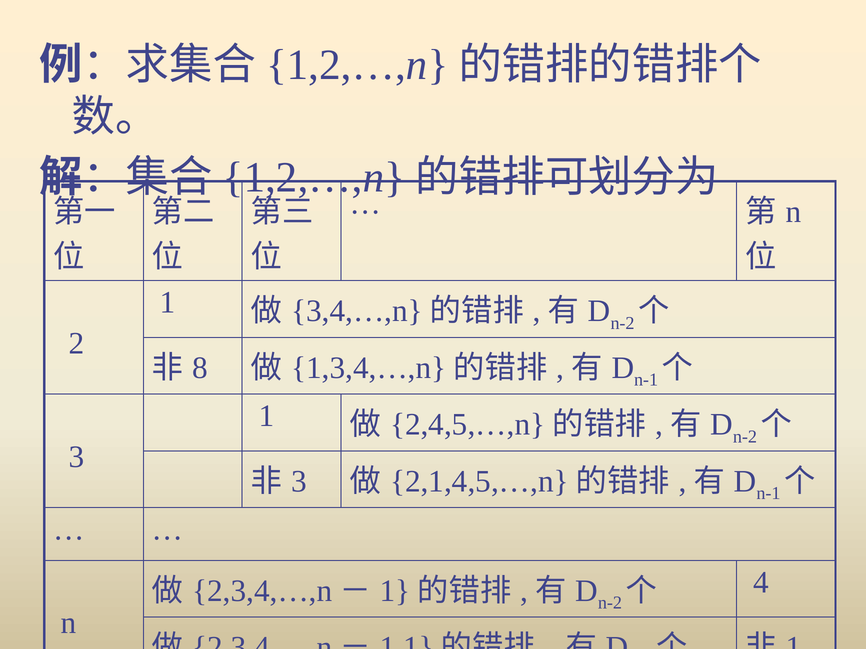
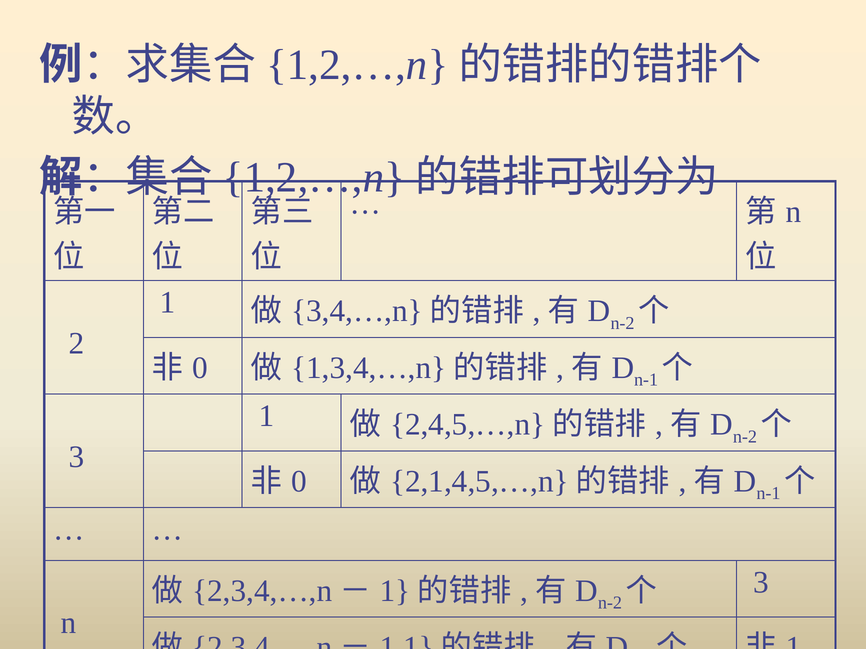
8 at (200, 368): 8 -> 0
3 at (299, 482): 3 -> 0
4 at (761, 583): 4 -> 3
